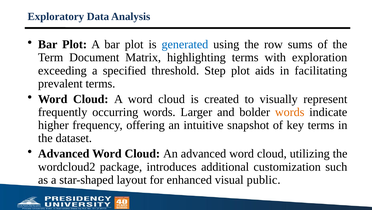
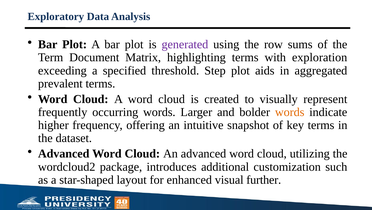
generated colour: blue -> purple
facilitating: facilitating -> aggregated
public: public -> further
